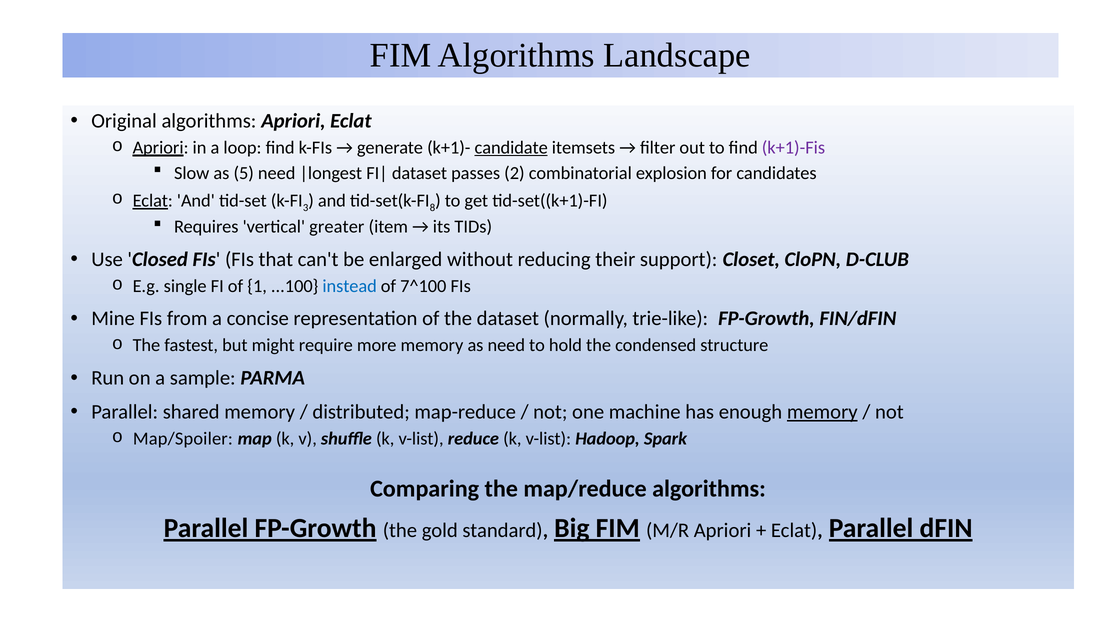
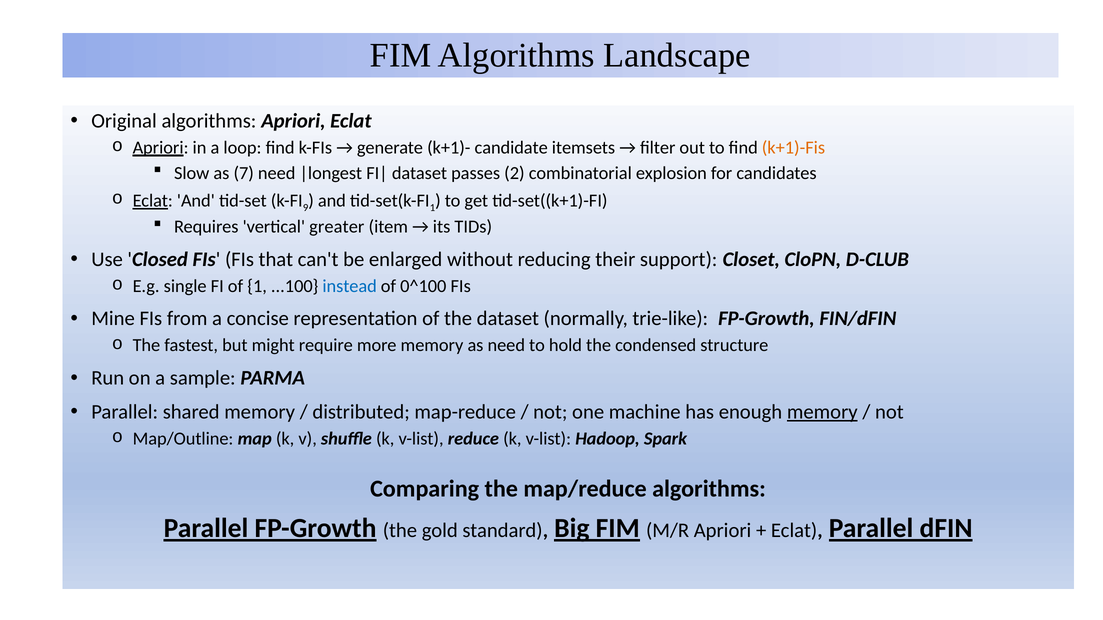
candidate underline: present -> none
k+1)-Fis colour: purple -> orange
5: 5 -> 7
3: 3 -> 9
8 at (432, 208): 8 -> 1
7^100: 7^100 -> 0^100
Map/Spoiler: Map/Spoiler -> Map/Outline
